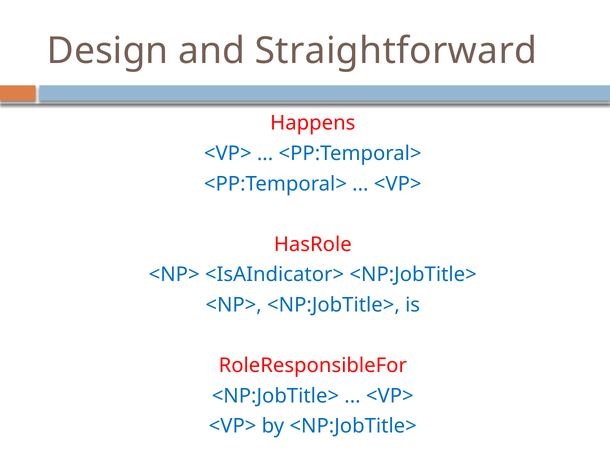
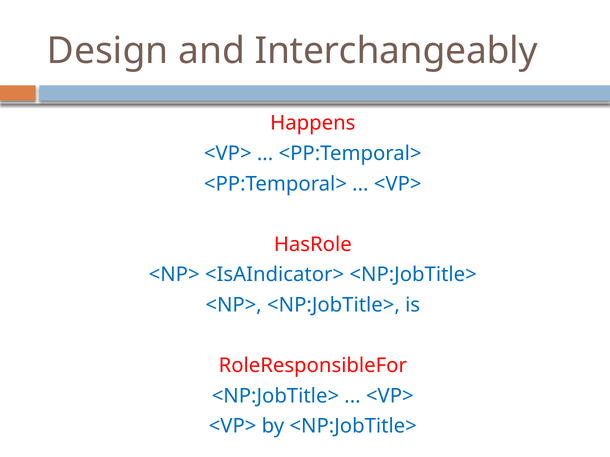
Straightforward: Straightforward -> Interchangeably
